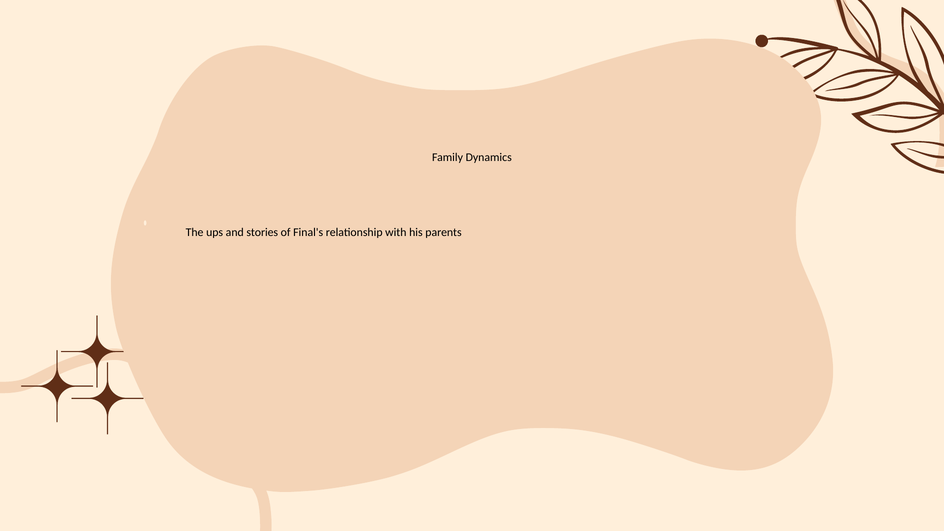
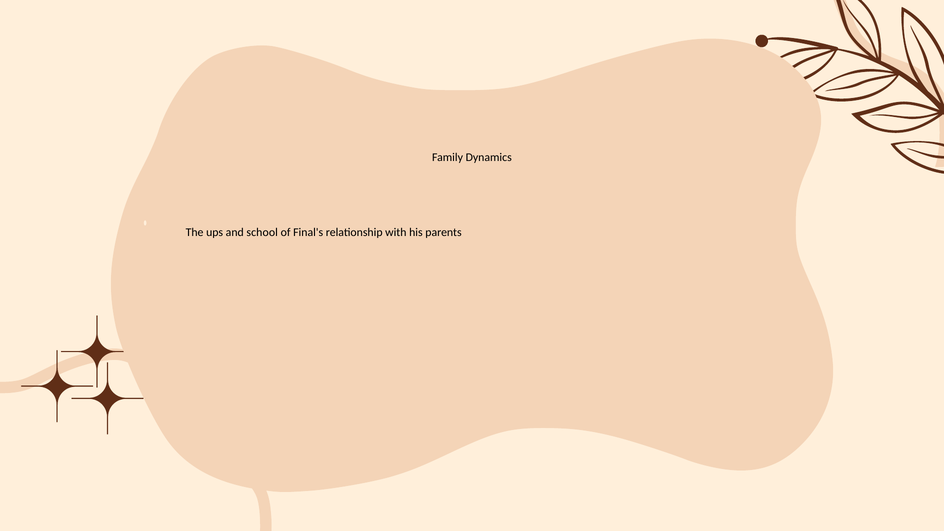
stories: stories -> school
